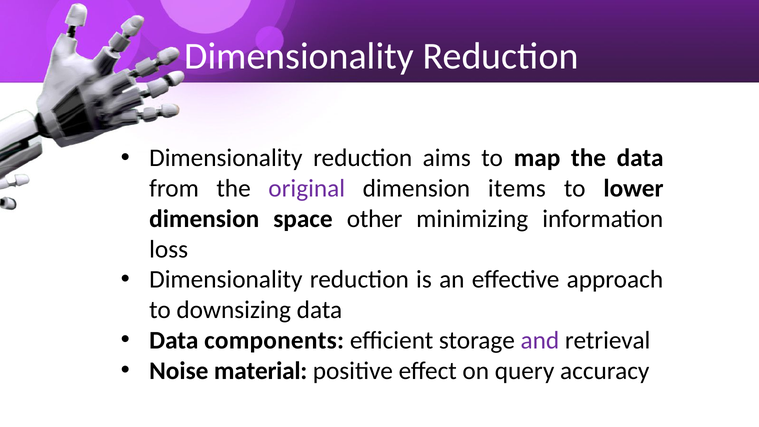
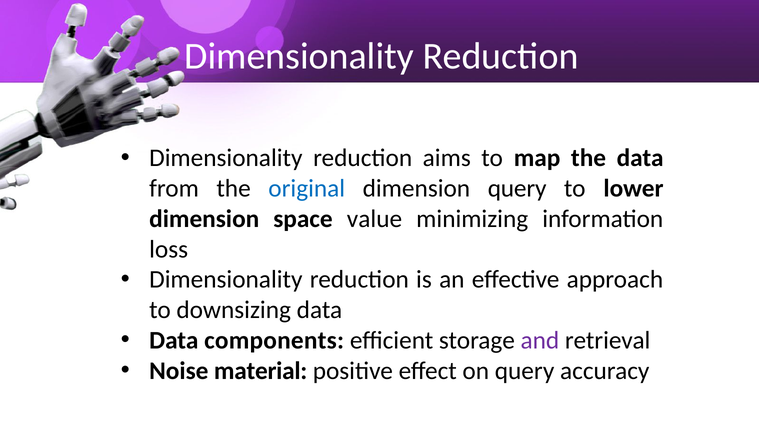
original colour: purple -> blue
dimension items: items -> query
other: other -> value
